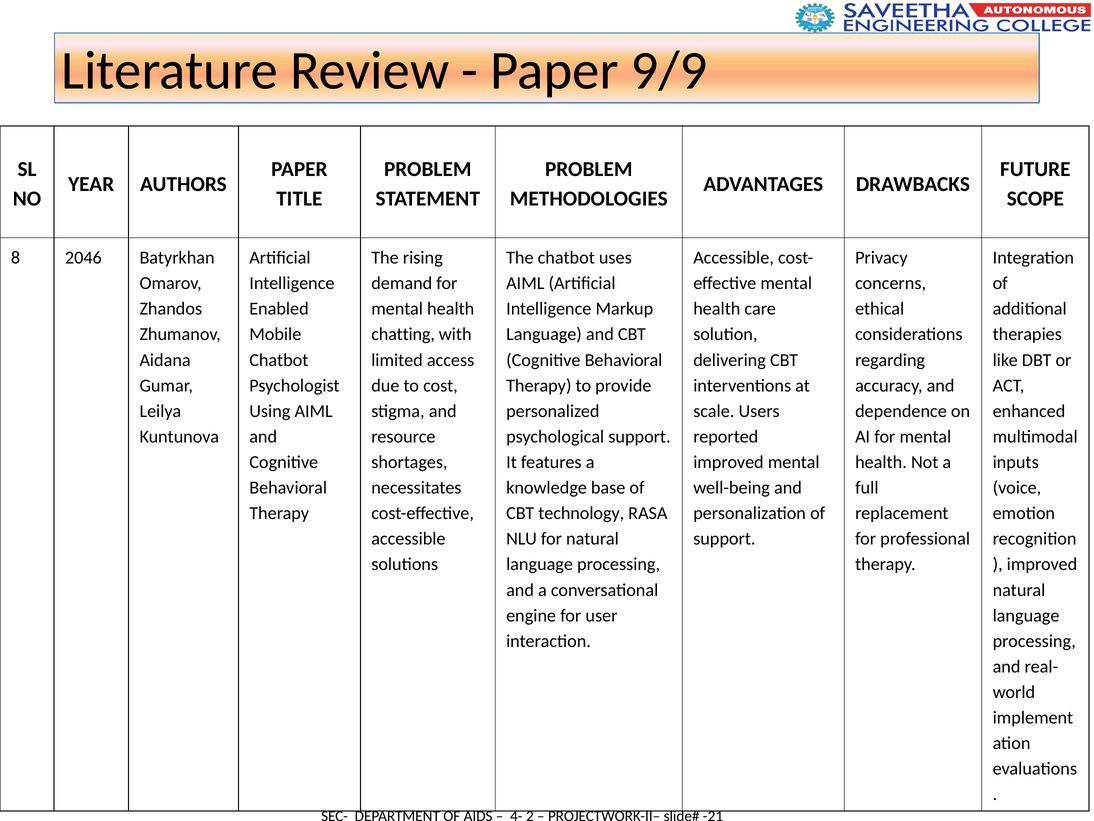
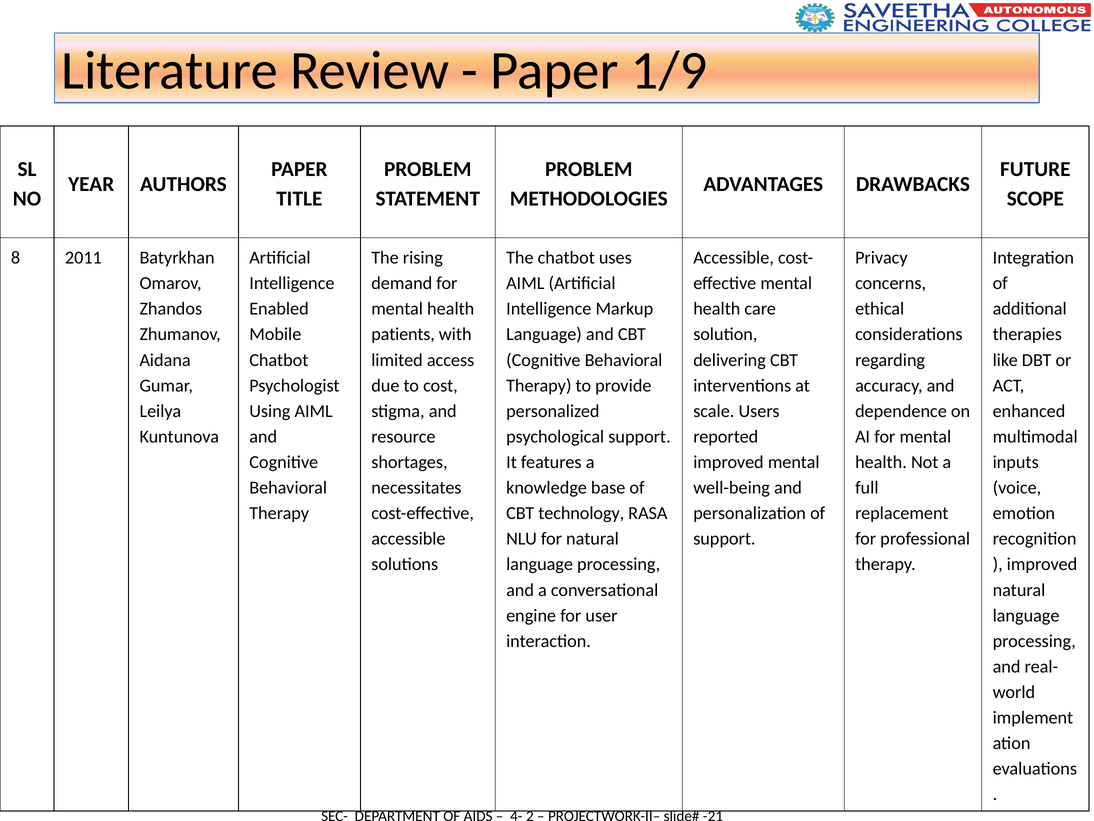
9/9: 9/9 -> 1/9
2046: 2046 -> 2011
chatting: chatting -> patients
